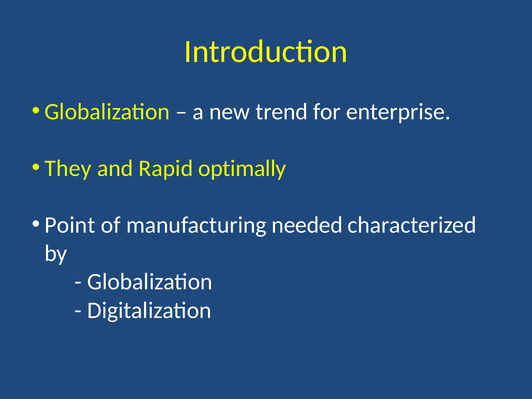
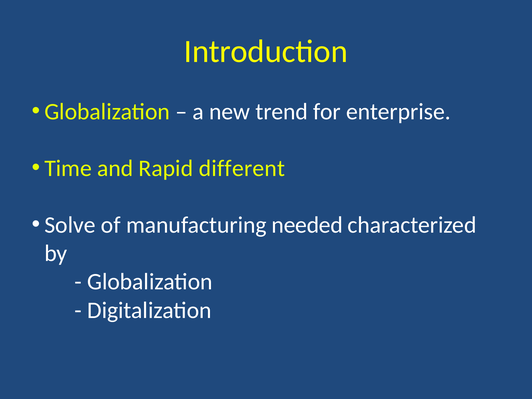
They: They -> Time
optimally: optimally -> different
Point: Point -> Solve
